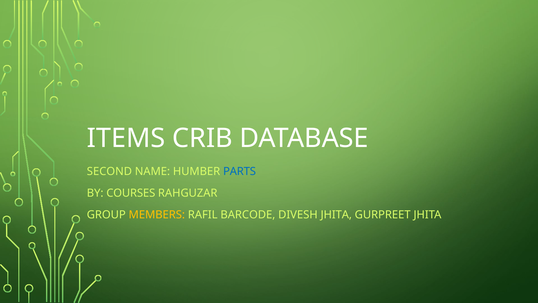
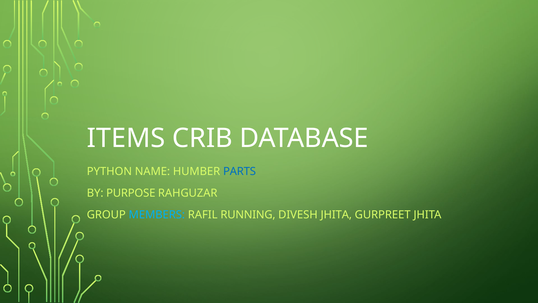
SECOND: SECOND -> PYTHON
COURSES: COURSES -> PURPOSE
MEMBERS colour: yellow -> light blue
BARCODE: BARCODE -> RUNNING
